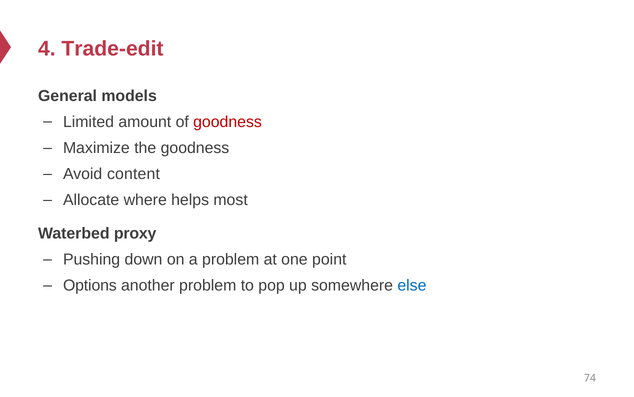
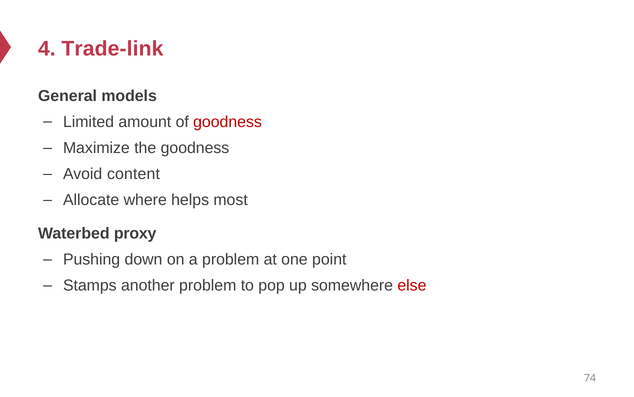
Trade-edit: Trade-edit -> Trade-link
Options: Options -> Stamps
else colour: blue -> red
